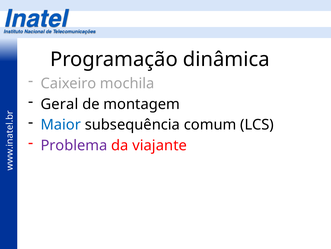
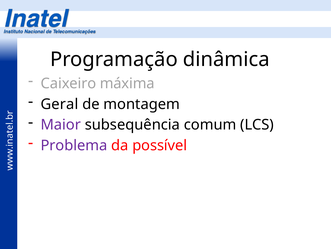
mochila: mochila -> máxima
Maior colour: blue -> purple
viajante: viajante -> possível
